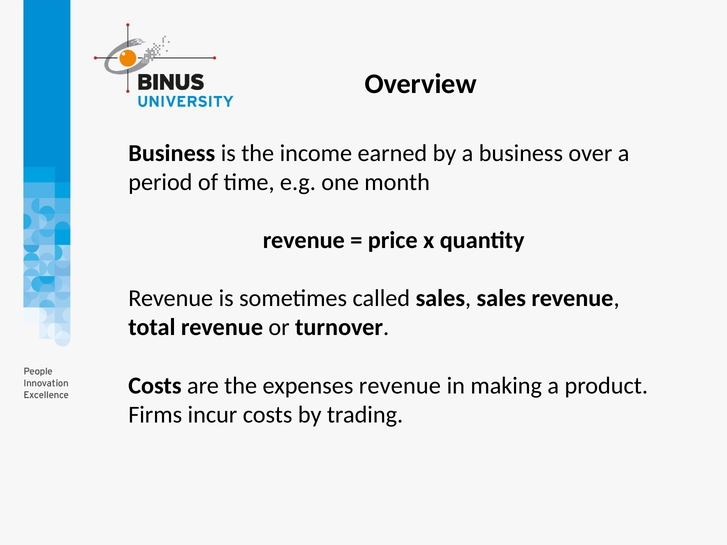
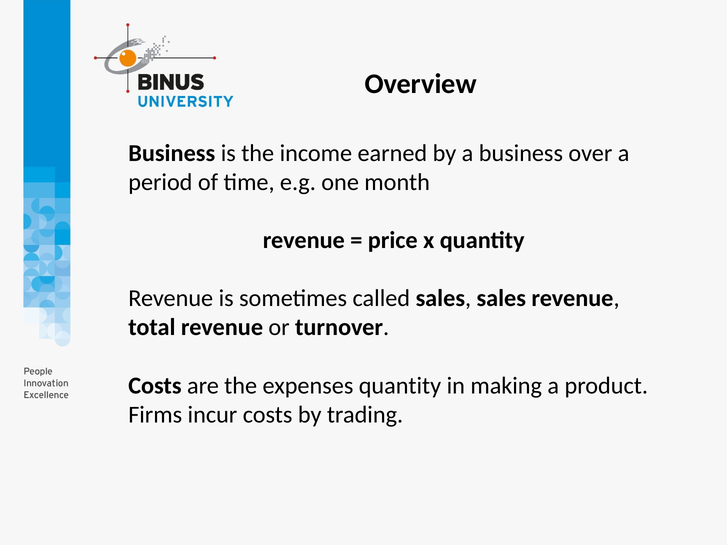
expenses revenue: revenue -> quantity
